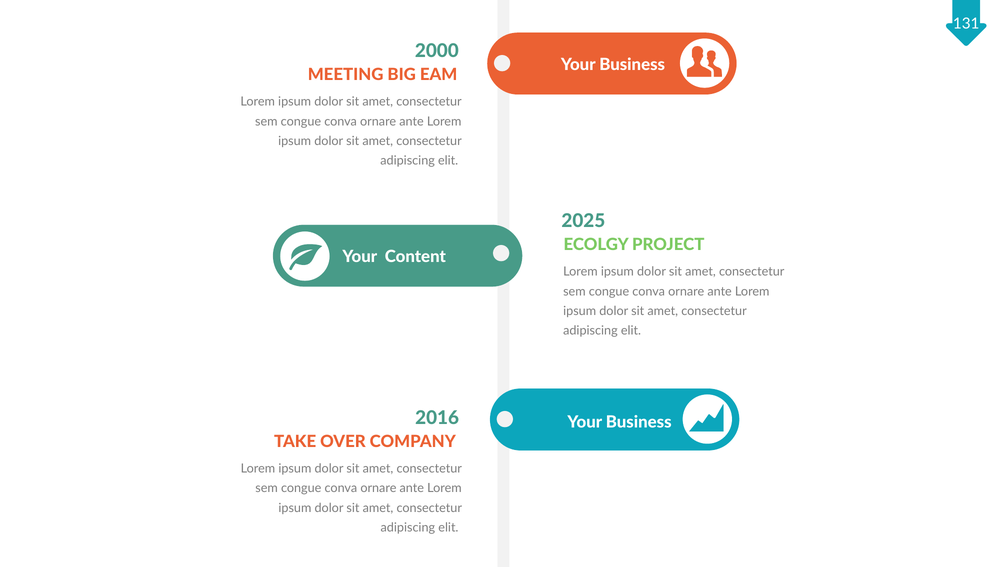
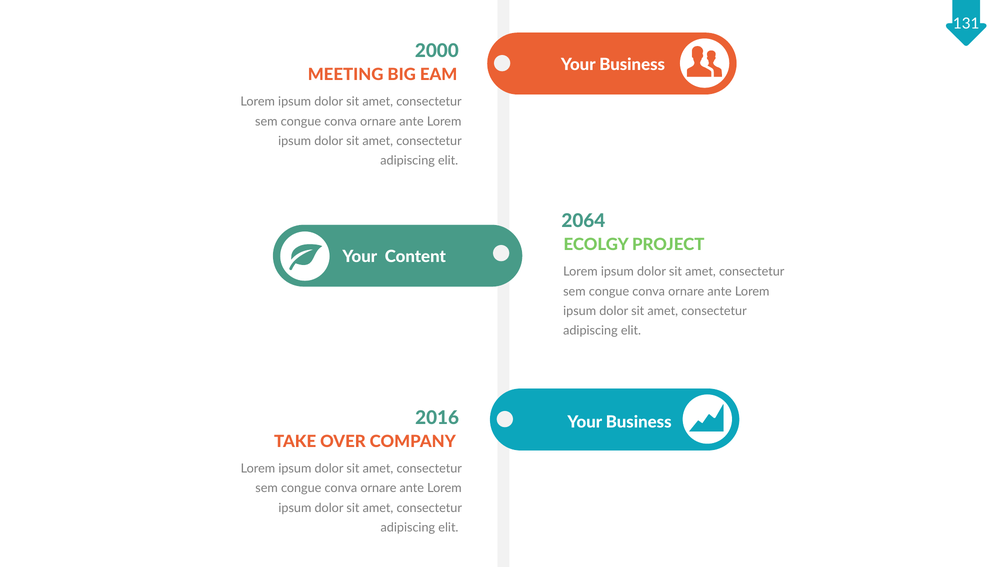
2025: 2025 -> 2064
